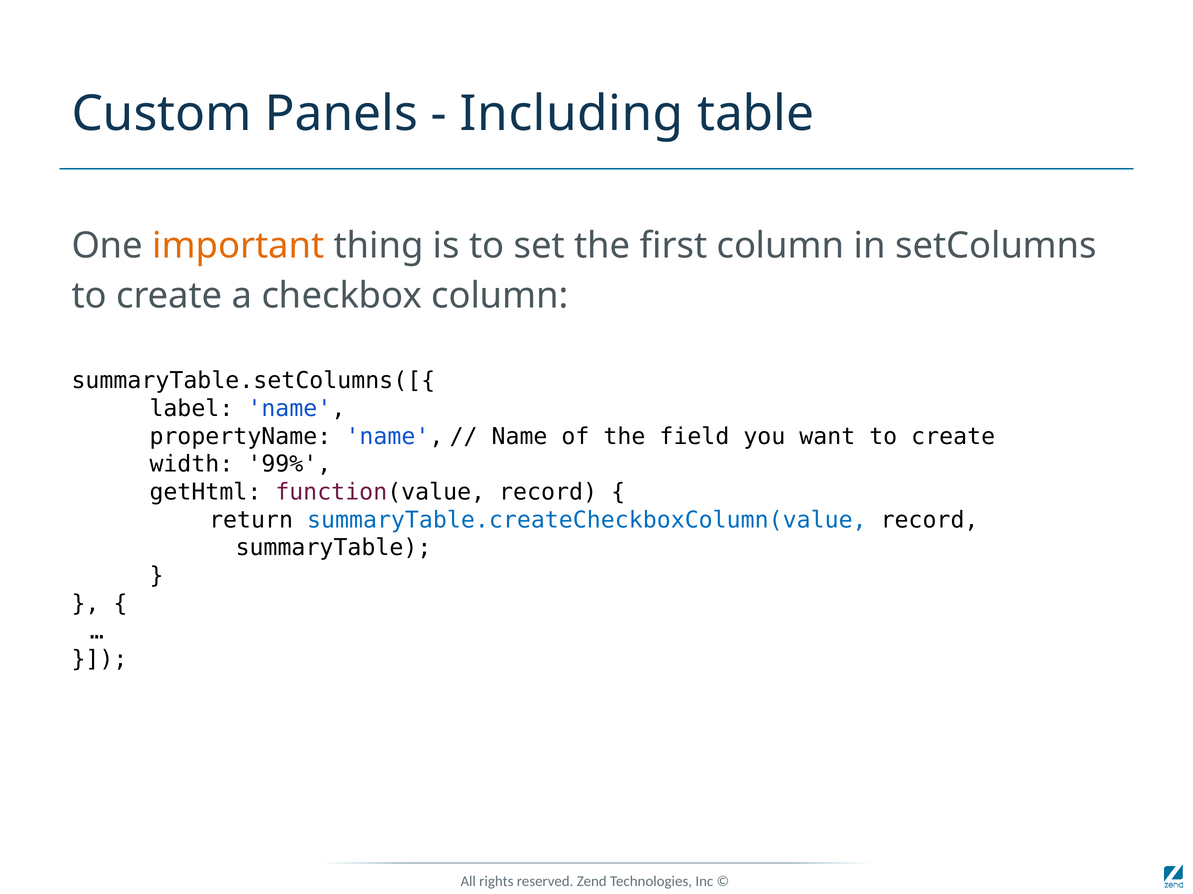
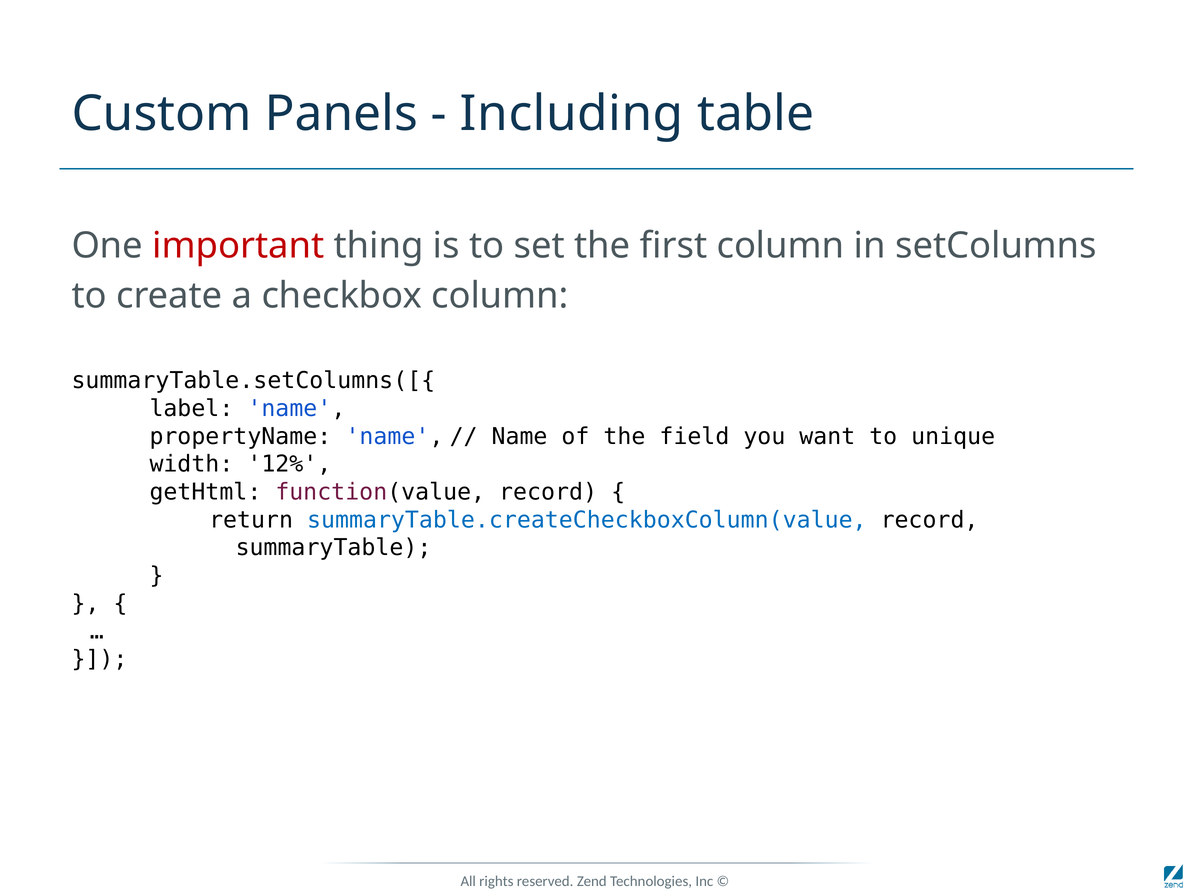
important colour: orange -> red
want to create: create -> unique
99%: 99% -> 12%
